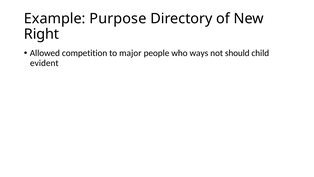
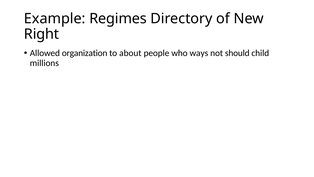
Purpose: Purpose -> Regimes
competition: competition -> organization
major: major -> about
evident: evident -> millions
